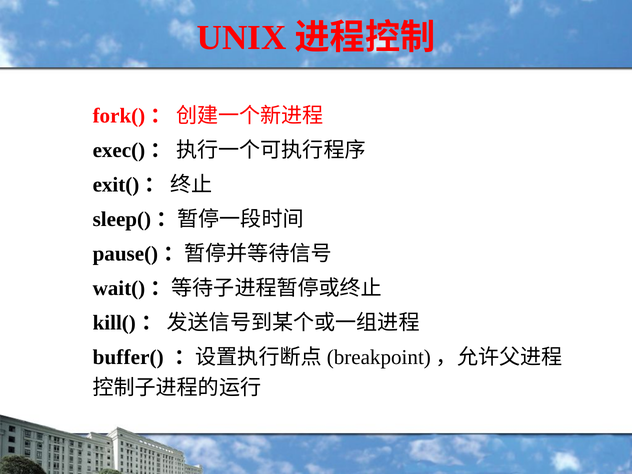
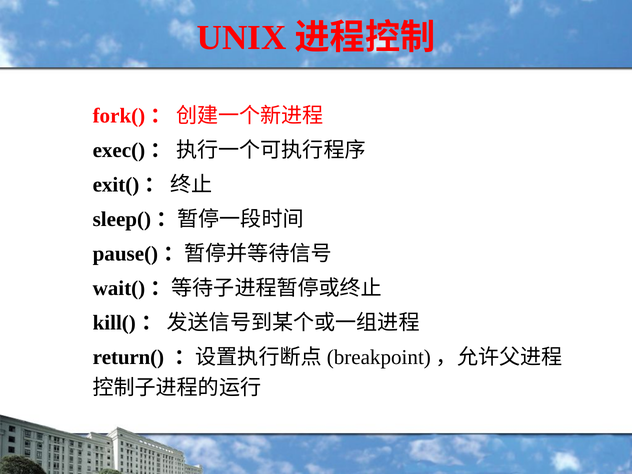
buffer(: buffer( -> return(
